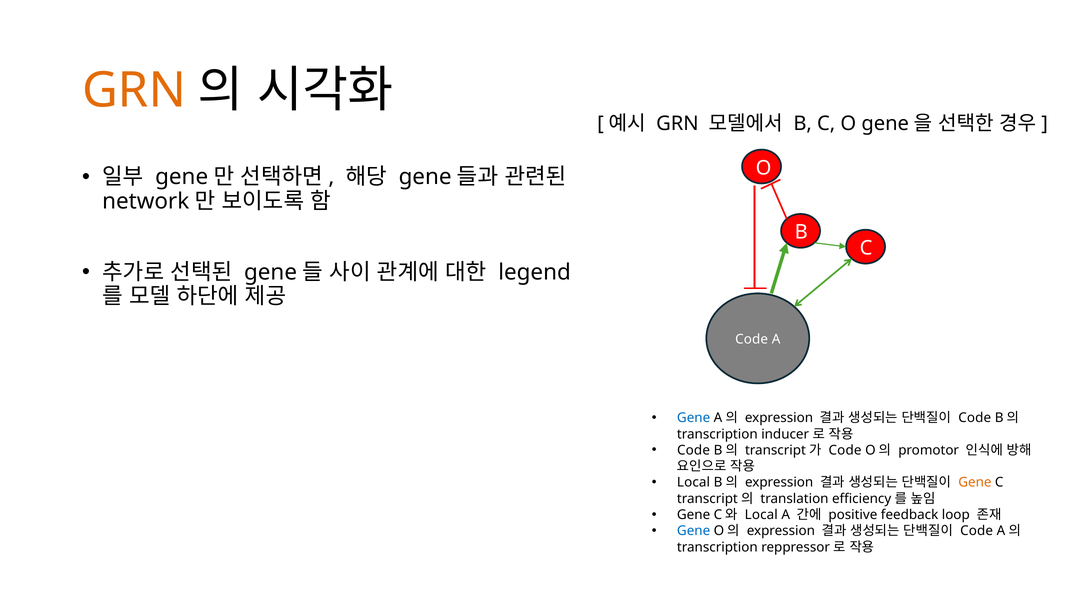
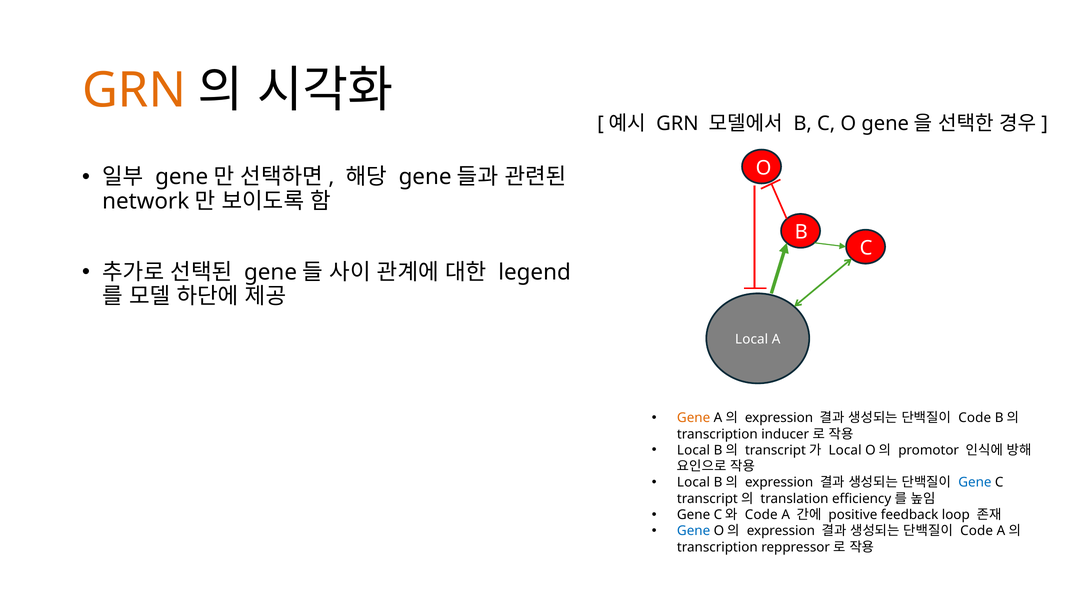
Code at (752, 339): Code -> Local
Gene at (694, 418) colour: blue -> orange
Code at (694, 450): Code -> Local
Code at (845, 450): Code -> Local
Gene at (975, 483) colour: orange -> blue
Local at (761, 515): Local -> Code
